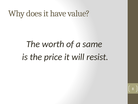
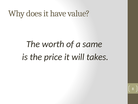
resist: resist -> takes
